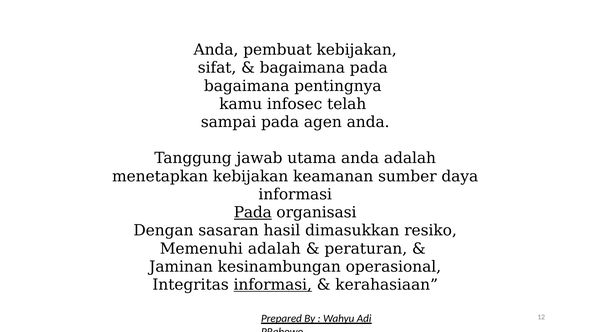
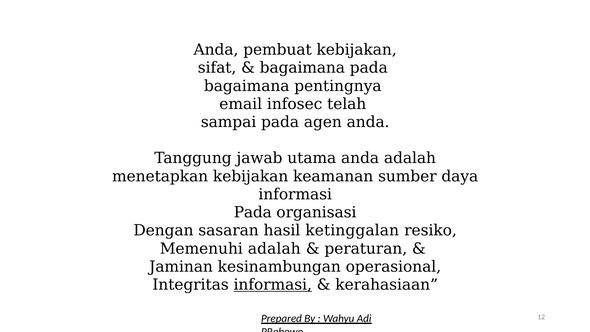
kamu: kamu -> email
Pada at (253, 212) underline: present -> none
dimasukkan: dimasukkan -> ketinggalan
